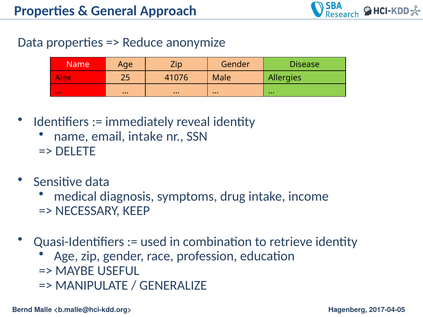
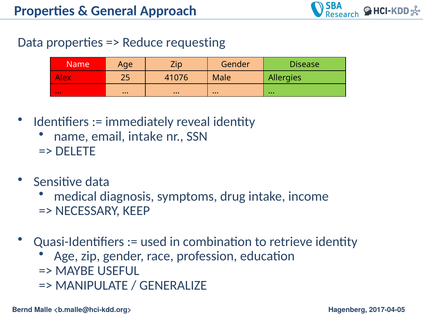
anonymize: anonymize -> requesting
